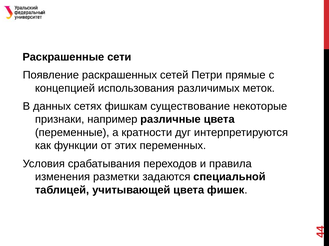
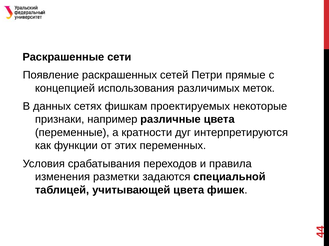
существование: существование -> проектируемых
